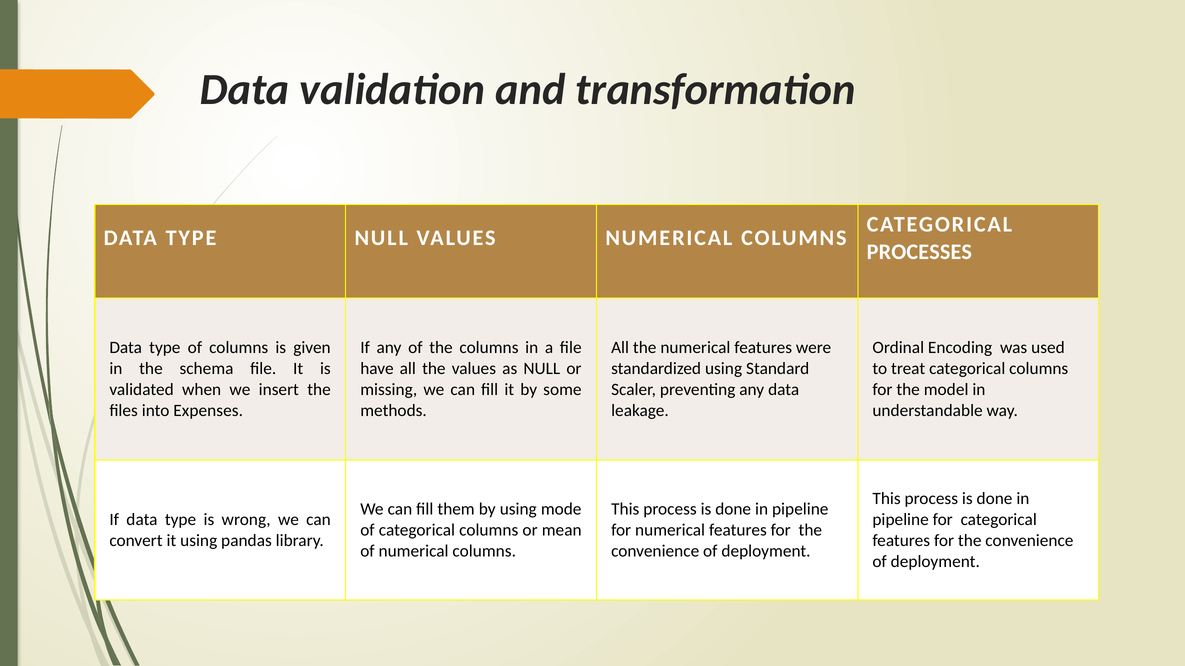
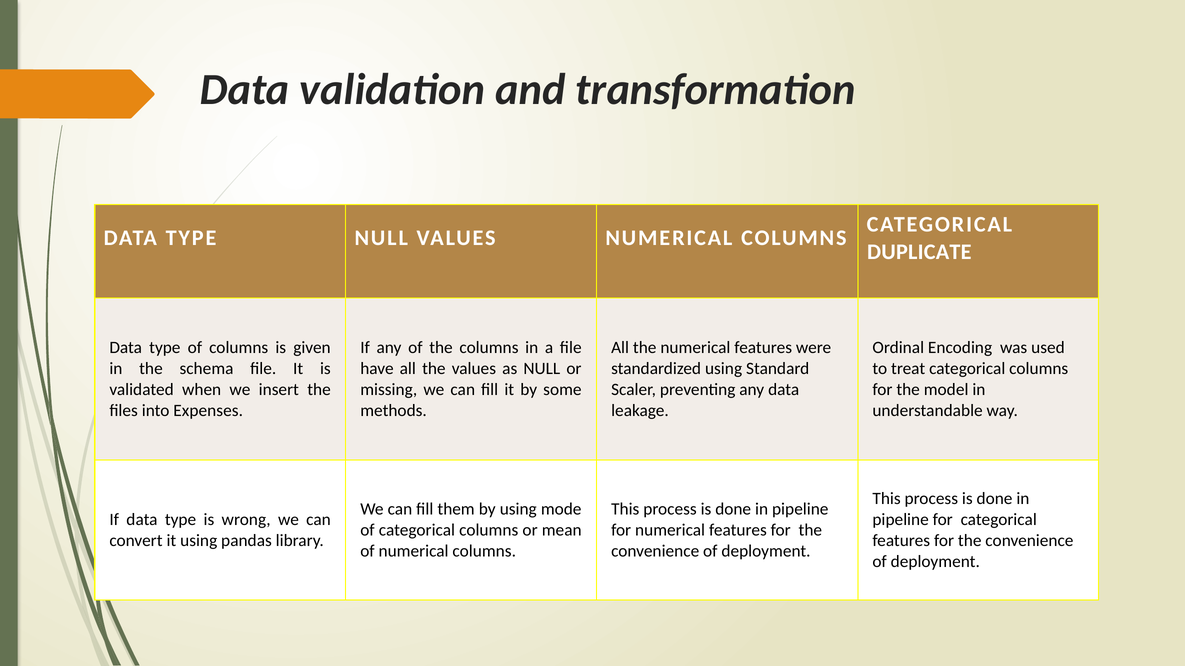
PROCESSES: PROCESSES -> DUPLICATE
